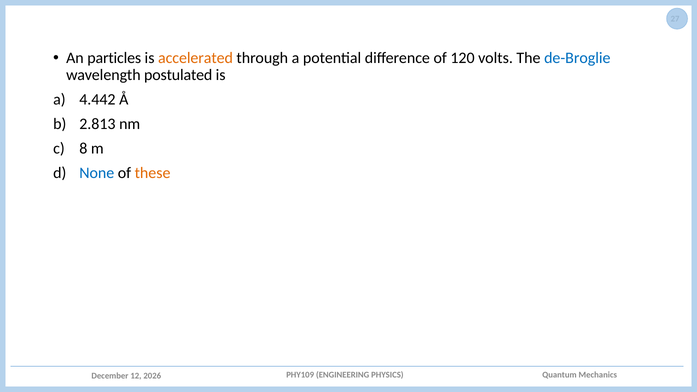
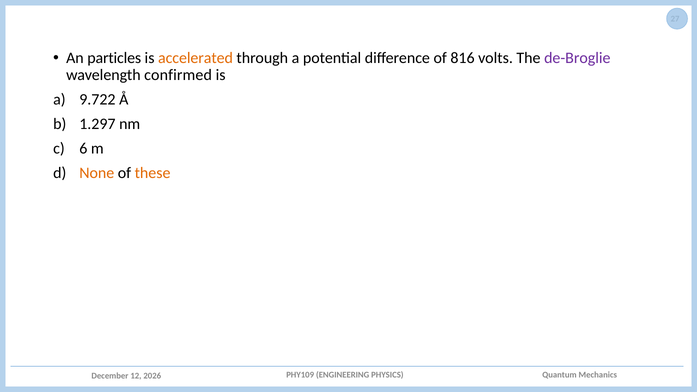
120: 120 -> 816
de-Broglie colour: blue -> purple
postulated: postulated -> confirmed
4.442: 4.442 -> 9.722
2.813: 2.813 -> 1.297
8: 8 -> 6
None colour: blue -> orange
